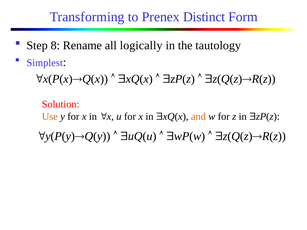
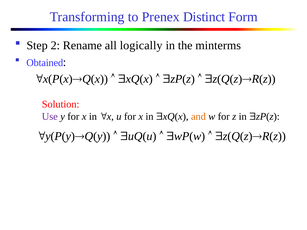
8: 8 -> 2
tautology: tautology -> minterms
Simplest: Simplest -> Obtained
Use colour: orange -> purple
